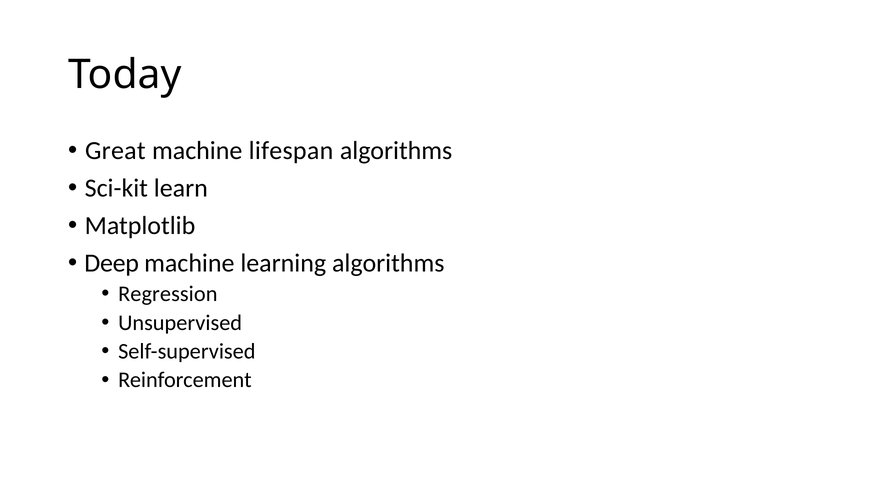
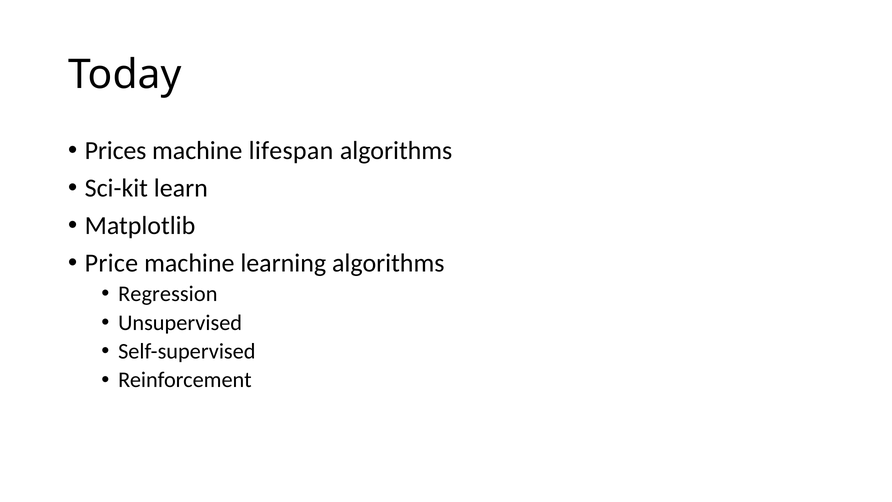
Great: Great -> Prices
Deep: Deep -> Price
